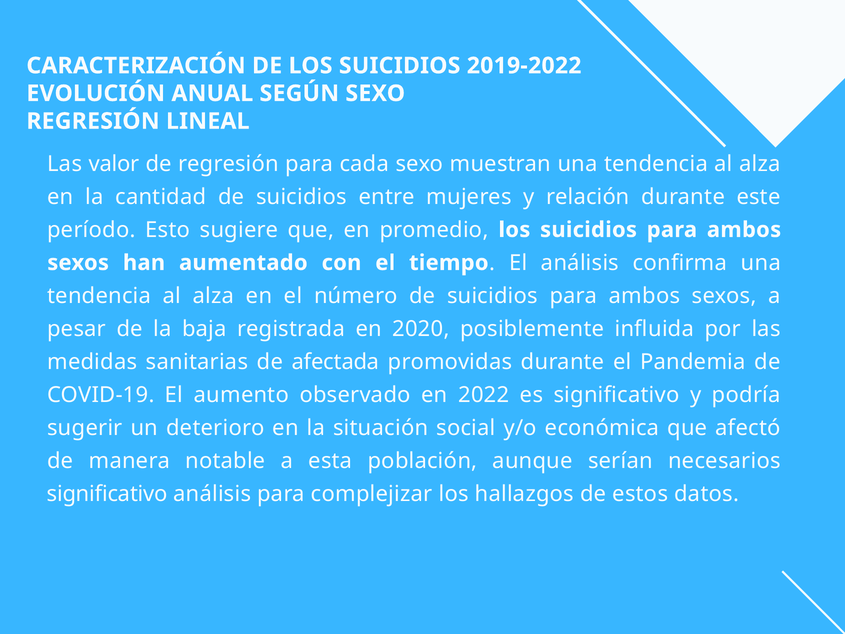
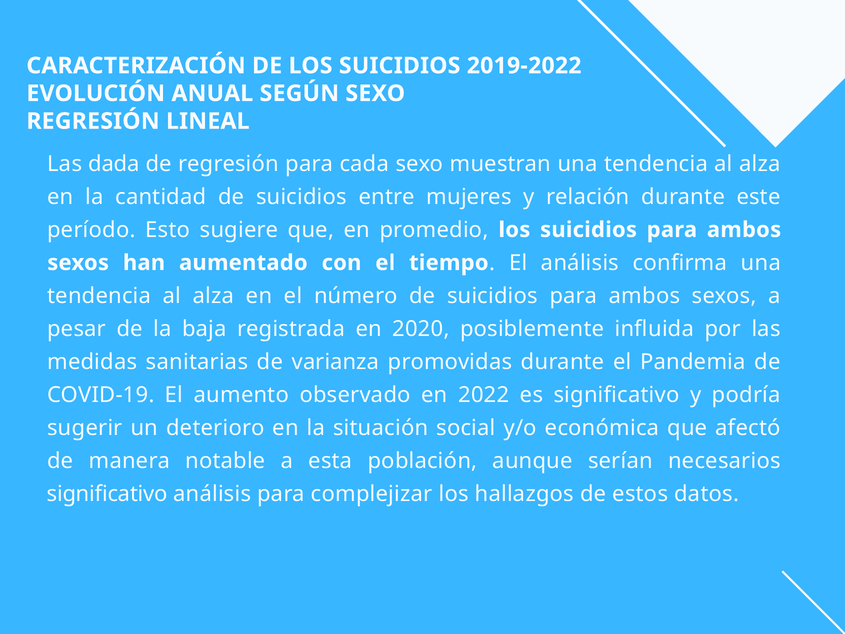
valor: valor -> dada
afectada: afectada -> varianza
